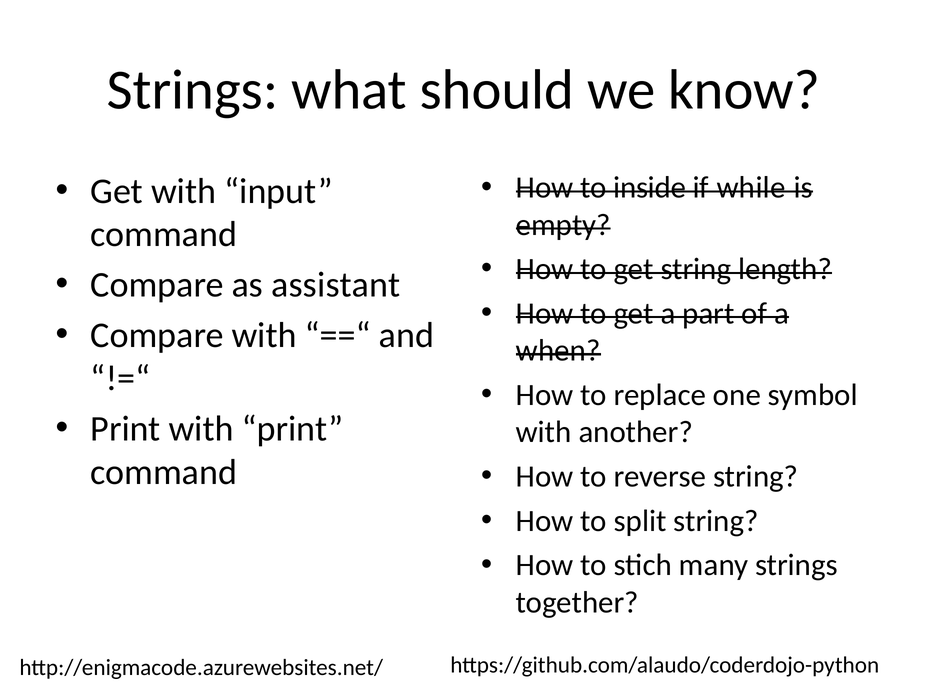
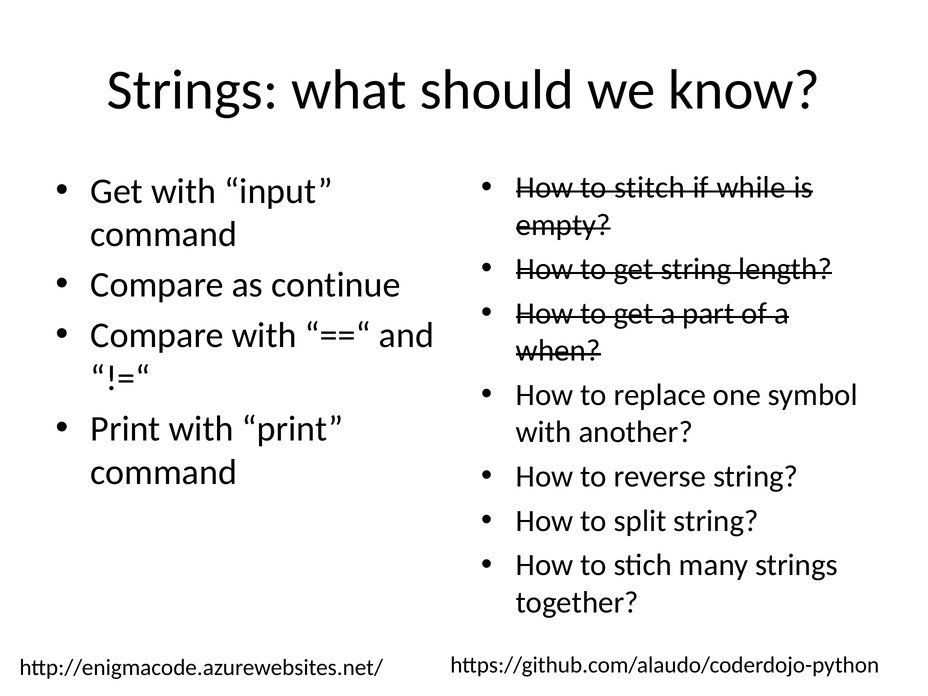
inside: inside -> stitch
assistant: assistant -> continue
